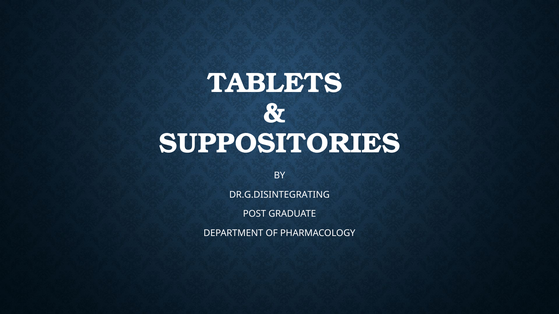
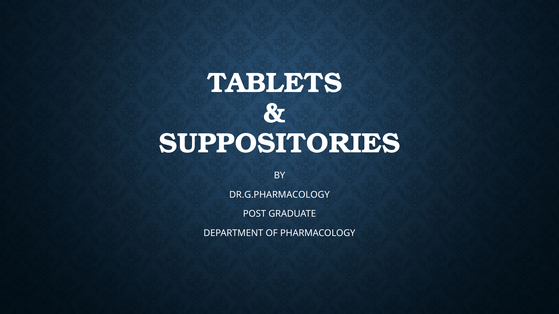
DR.G.DISINTEGRATING: DR.G.DISINTEGRATING -> DR.G.PHARMACOLOGY
